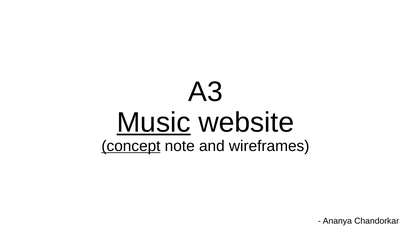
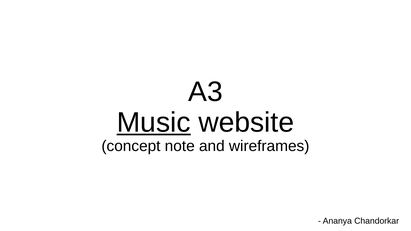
concept underline: present -> none
